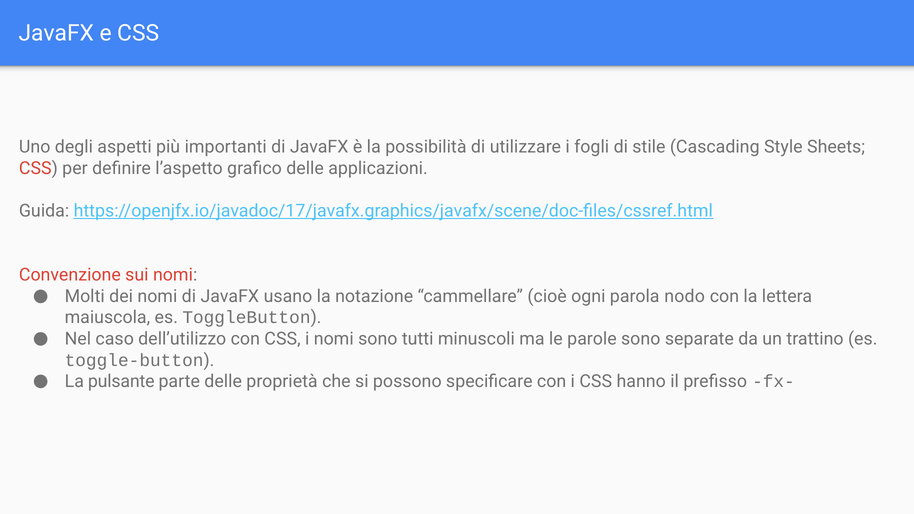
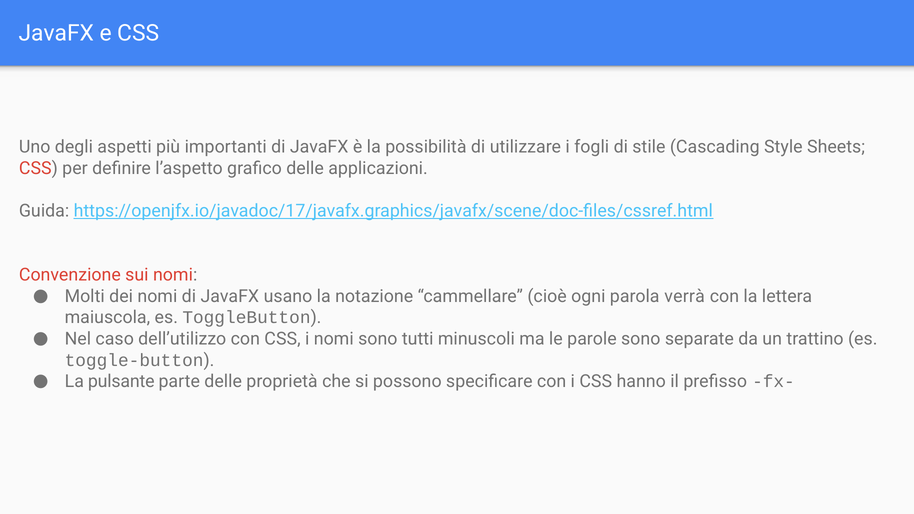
nodo: nodo -> verrà
